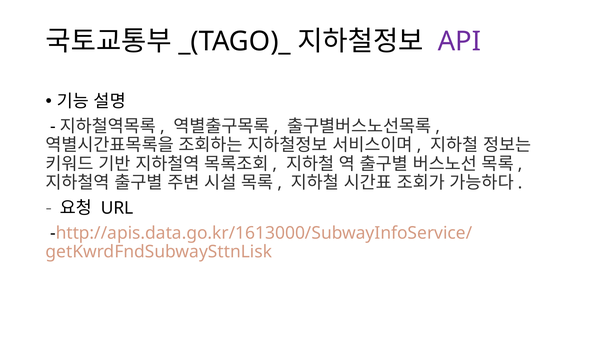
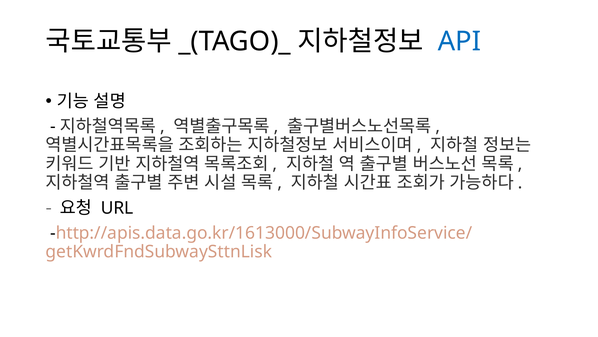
API colour: purple -> blue
